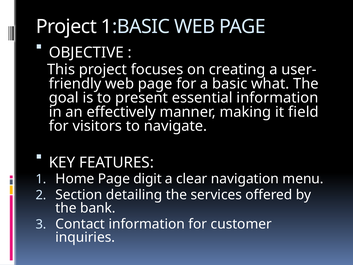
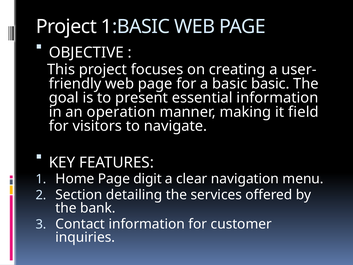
basic what: what -> basic
effectively: effectively -> operation
